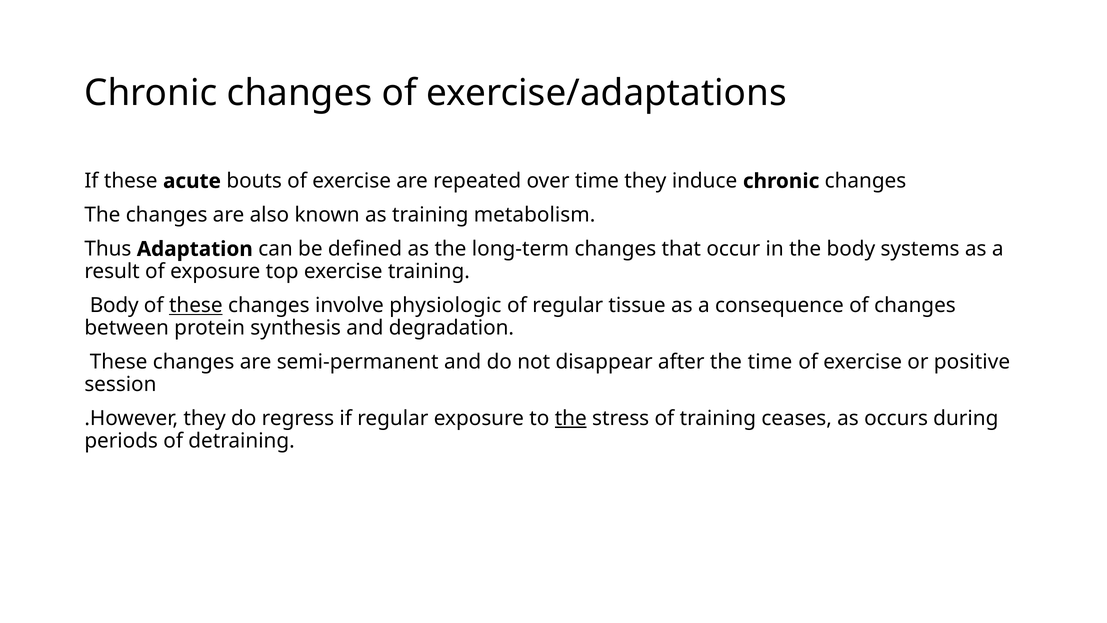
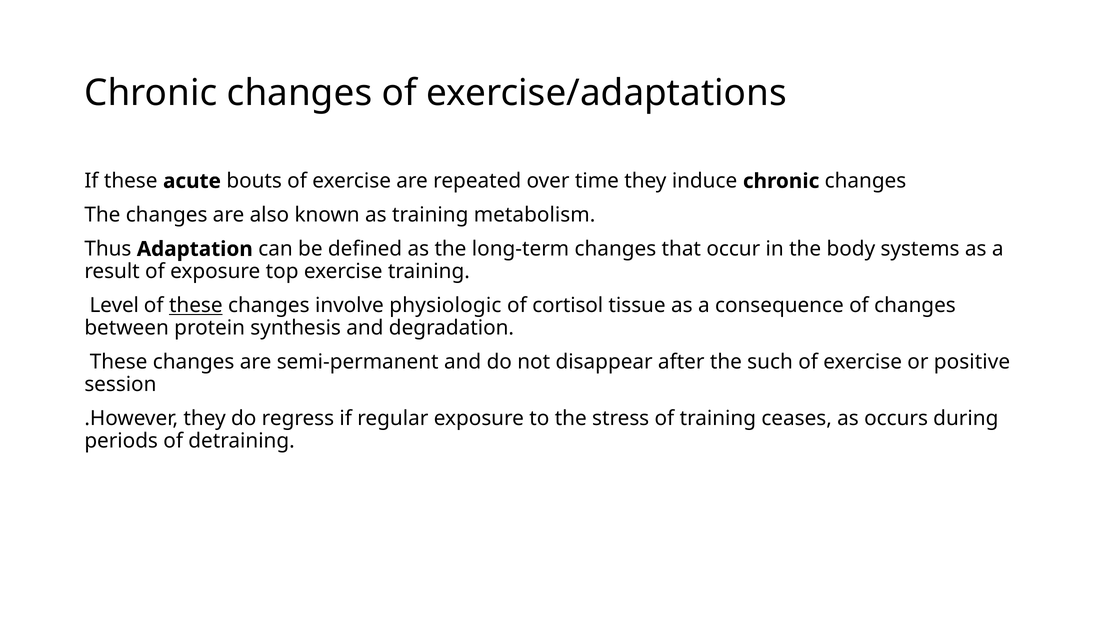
Body at (114, 305): Body -> Level
of regular: regular -> cortisol
the time: time -> such
the at (571, 418) underline: present -> none
